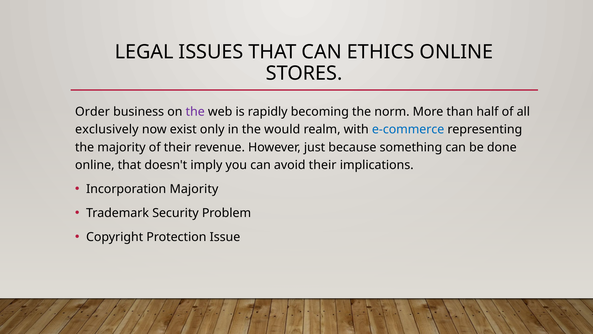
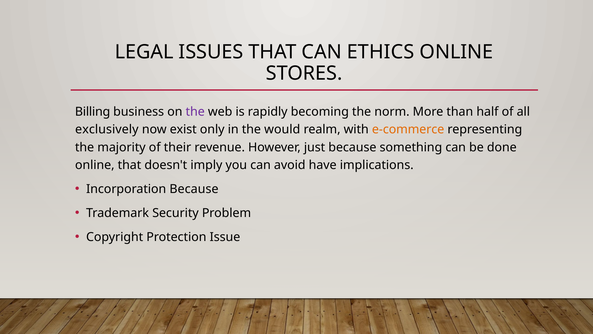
Order: Order -> Billing
e-commerce colour: blue -> orange
avoid their: their -> have
Incorporation Majority: Majority -> Because
